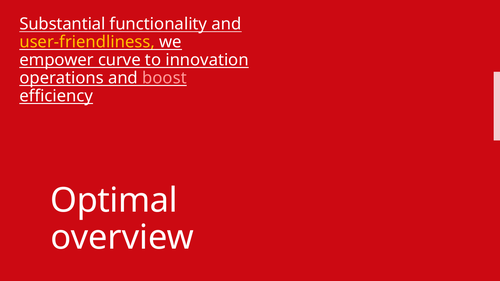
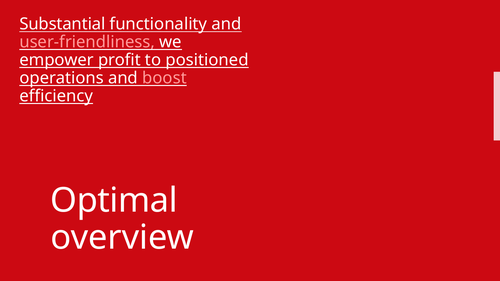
user-friendliness colour: yellow -> pink
curve: curve -> profit
innovation: innovation -> positioned
